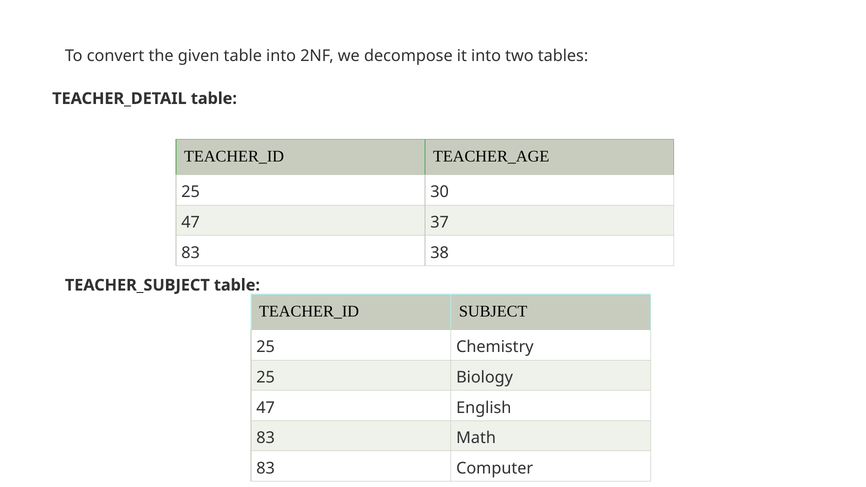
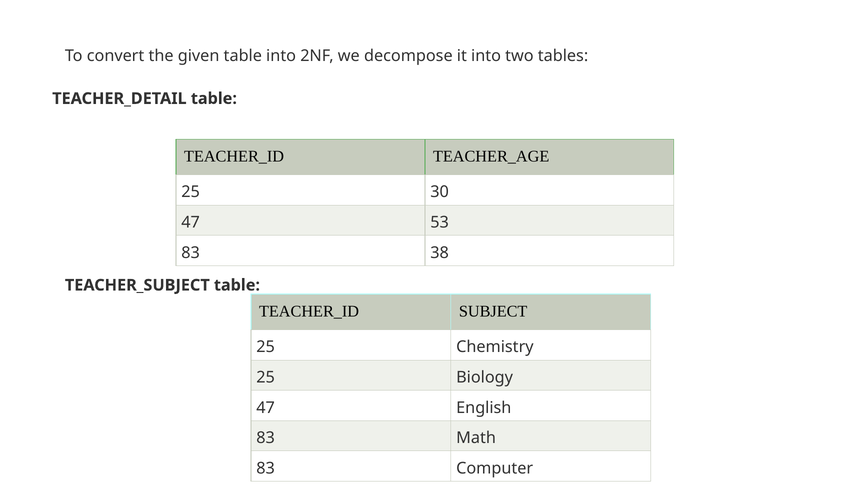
37: 37 -> 53
